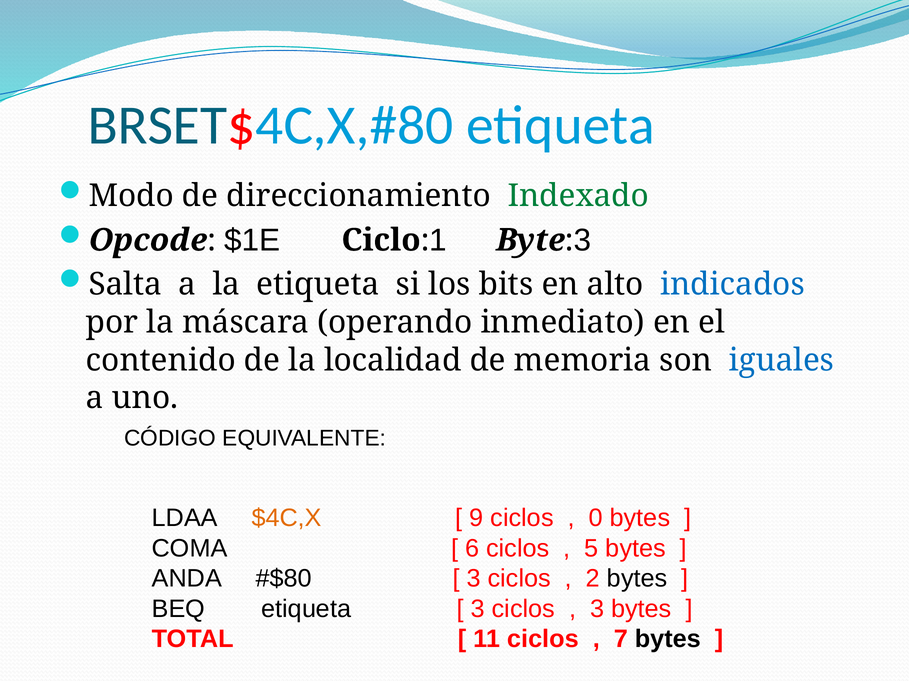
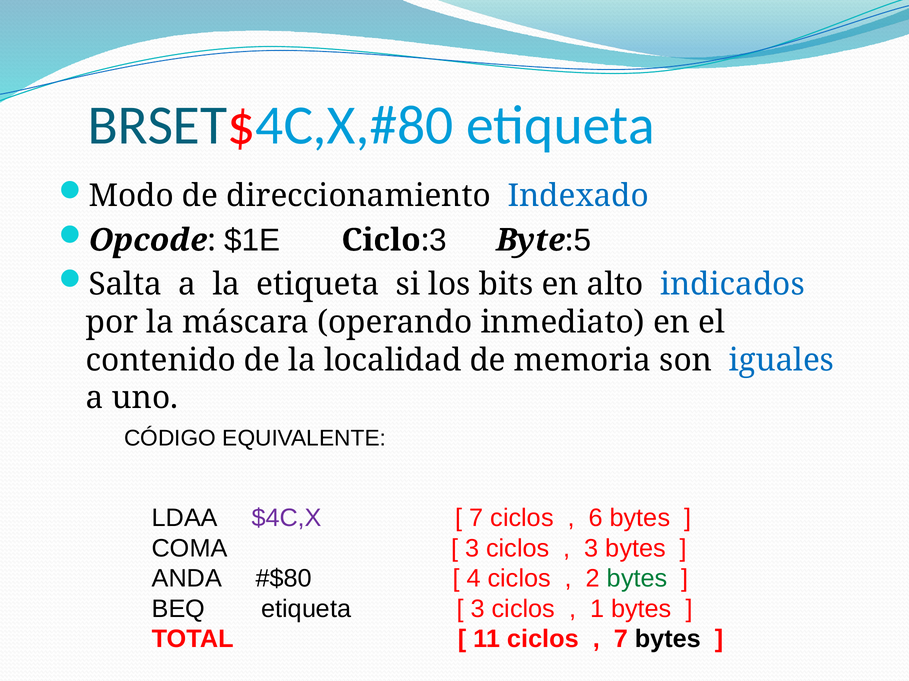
Indexado colour: green -> blue
1 at (438, 240): 1 -> 3
3 at (583, 240): 3 -> 5
$4C,X colour: orange -> purple
9 at (476, 519): 9 -> 7
0: 0 -> 6
6 at (472, 549): 6 -> 3
5 at (591, 549): 5 -> 3
3 at (474, 579): 3 -> 4
bytes at (637, 579) colour: black -> green
3 at (597, 609): 3 -> 1
